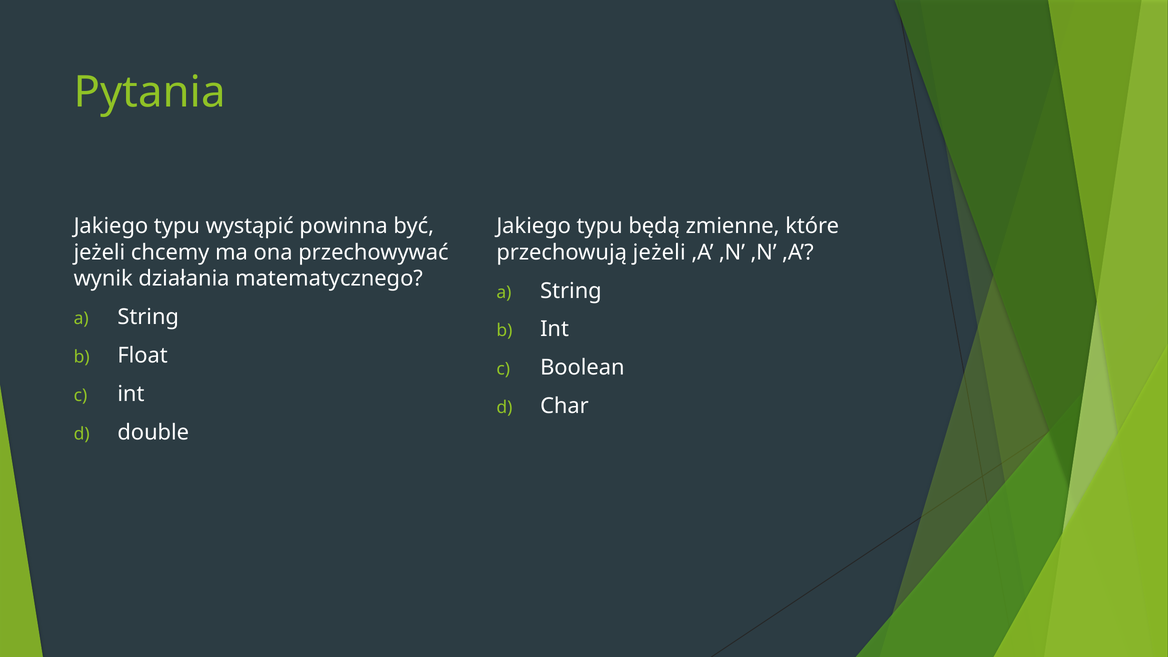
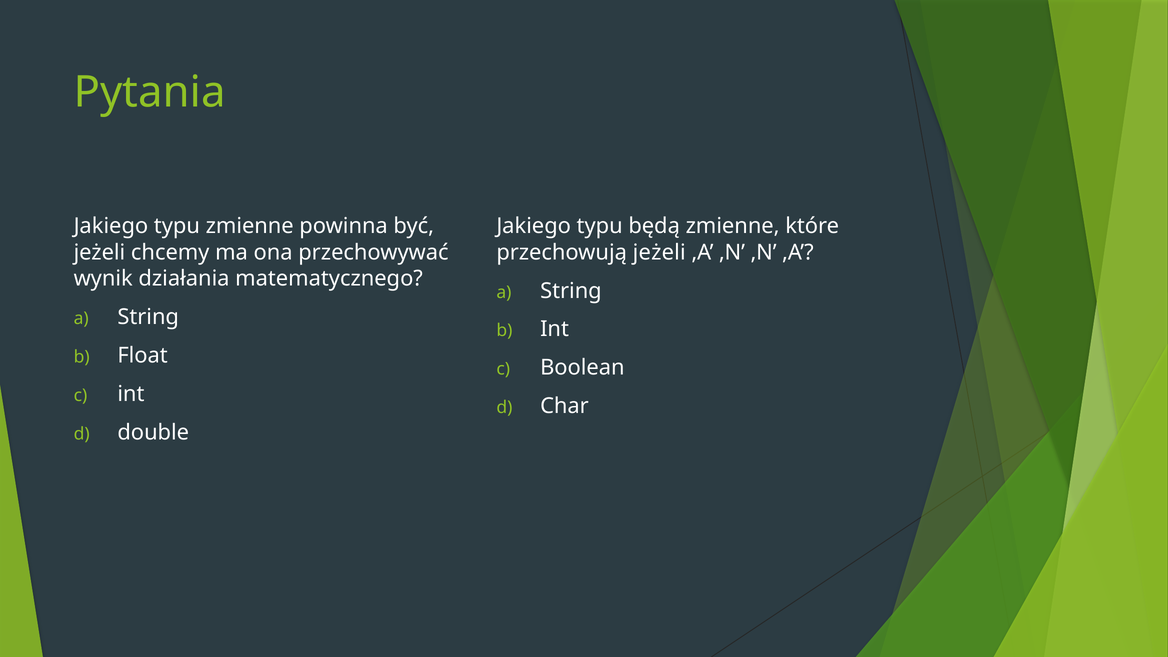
typu wystąpić: wystąpić -> zmienne
